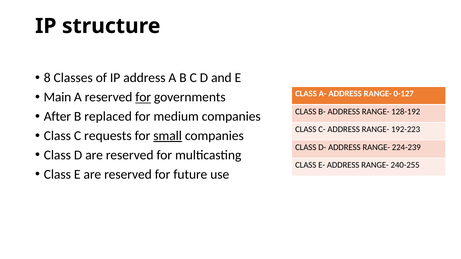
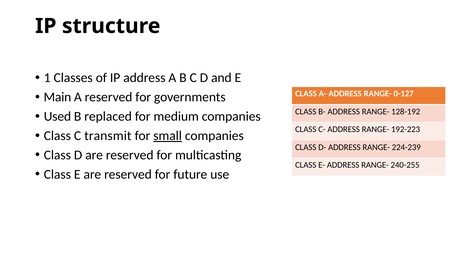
8: 8 -> 1
for at (143, 97) underline: present -> none
After: After -> Used
requests: requests -> transmit
